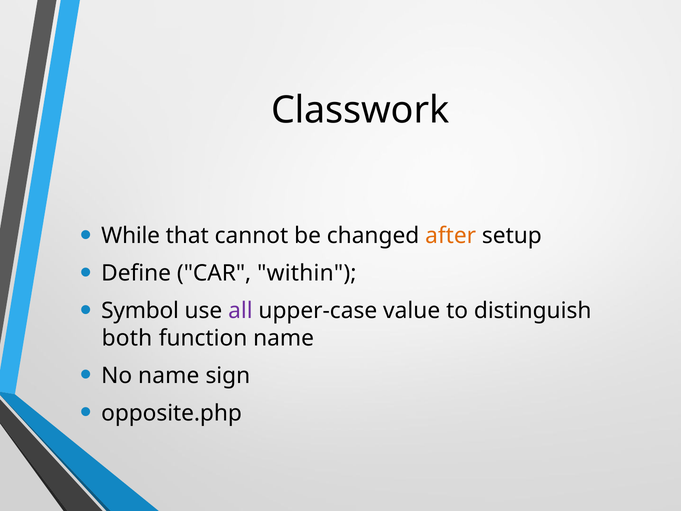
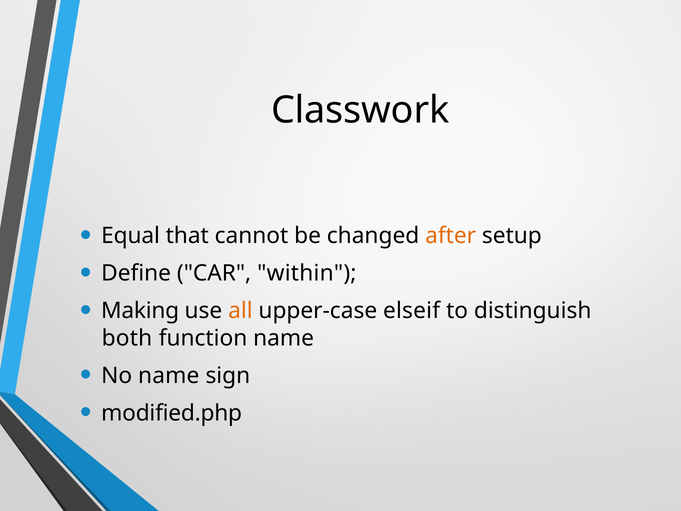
While: While -> Equal
Symbol: Symbol -> Making
all colour: purple -> orange
value: value -> elseif
opposite.php: opposite.php -> modified.php
